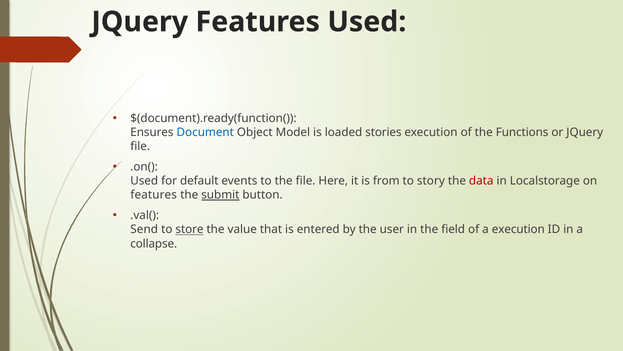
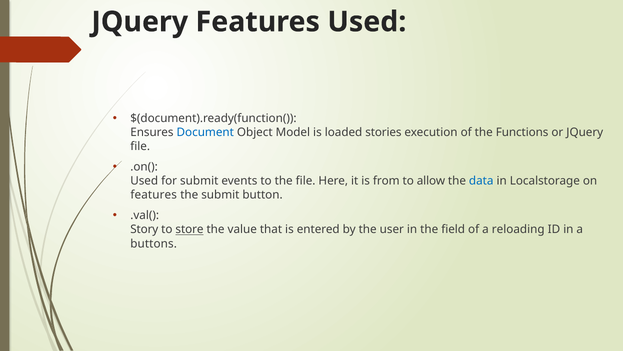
for default: default -> submit
story: story -> allow
data colour: red -> blue
submit at (220, 195) underline: present -> none
Send: Send -> Story
a execution: execution -> reloading
collapse: collapse -> buttons
